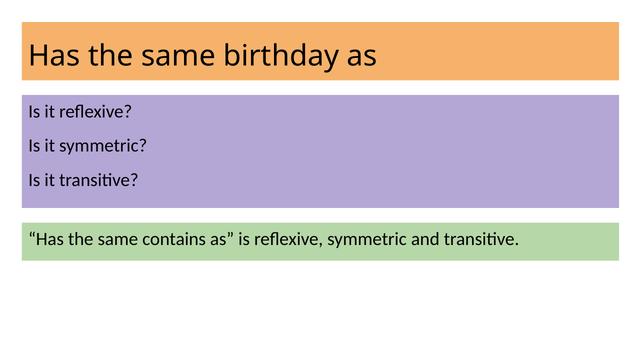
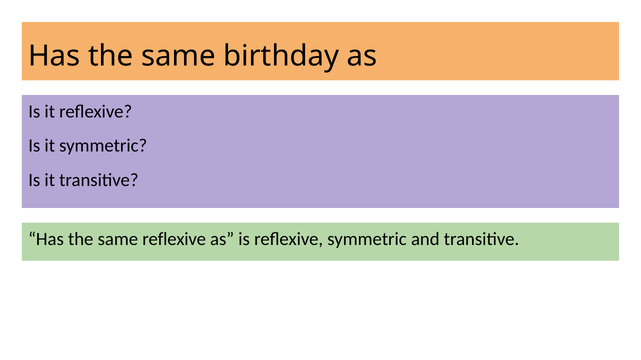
same contains: contains -> reflexive
